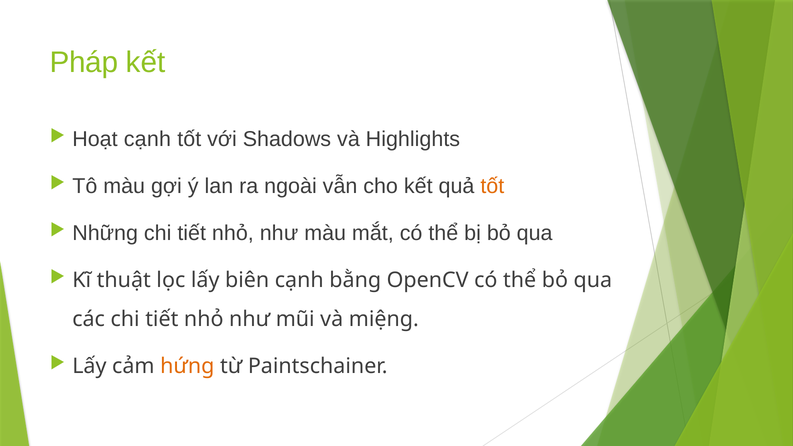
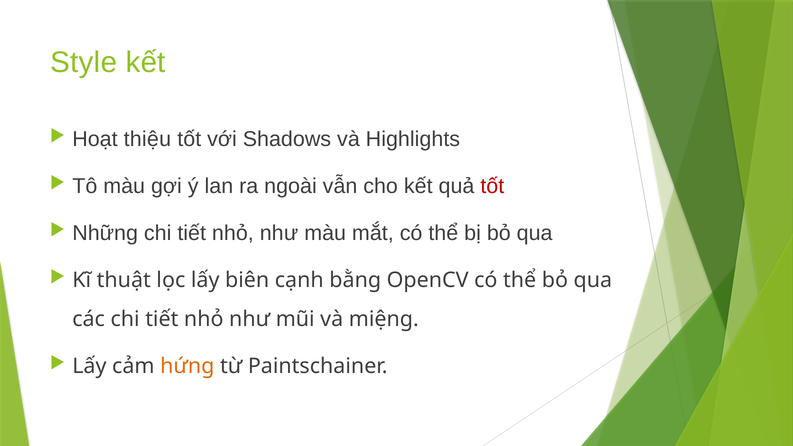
Pháp: Pháp -> Style
Hoạt cạnh: cạnh -> thiệu
tốt at (492, 186) colour: orange -> red
